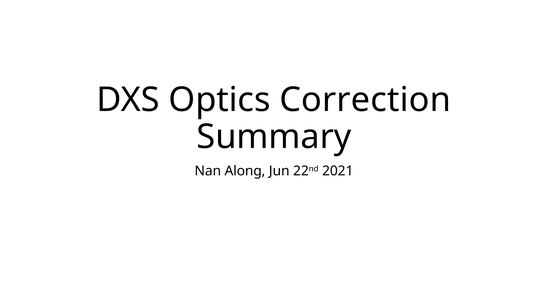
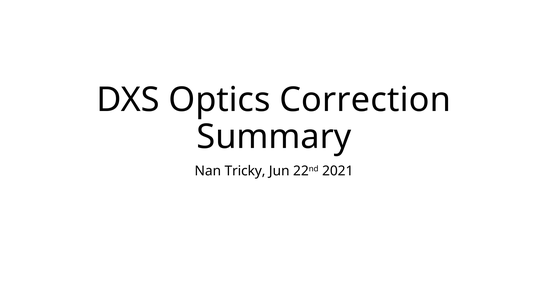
Along: Along -> Tricky
